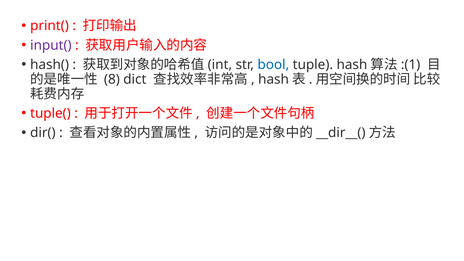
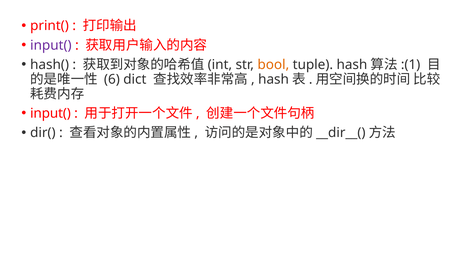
bool colour: blue -> orange
8: 8 -> 6
tuple( at (50, 113): tuple( -> input(
